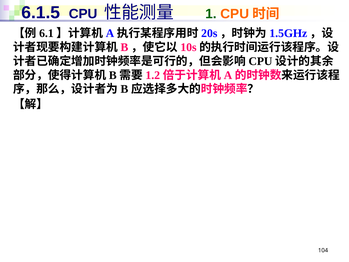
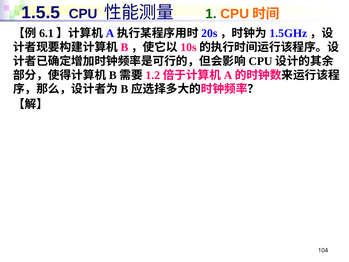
6.1.5: 6.1.5 -> 1.5.5
